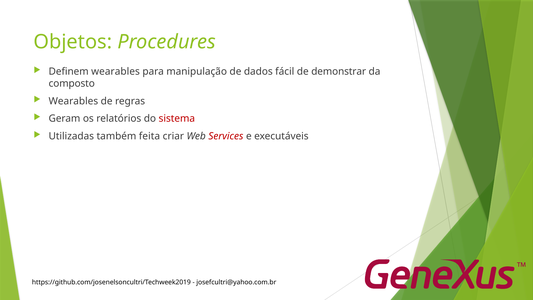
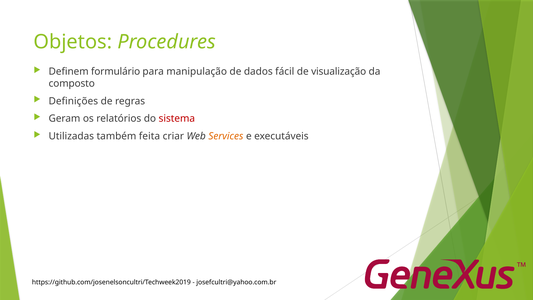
Definem wearables: wearables -> formulário
demonstrar: demonstrar -> visualização
Wearables at (73, 101): Wearables -> Definições
Services colour: red -> orange
